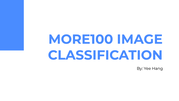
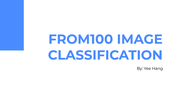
MORE100: MORE100 -> FROM100
